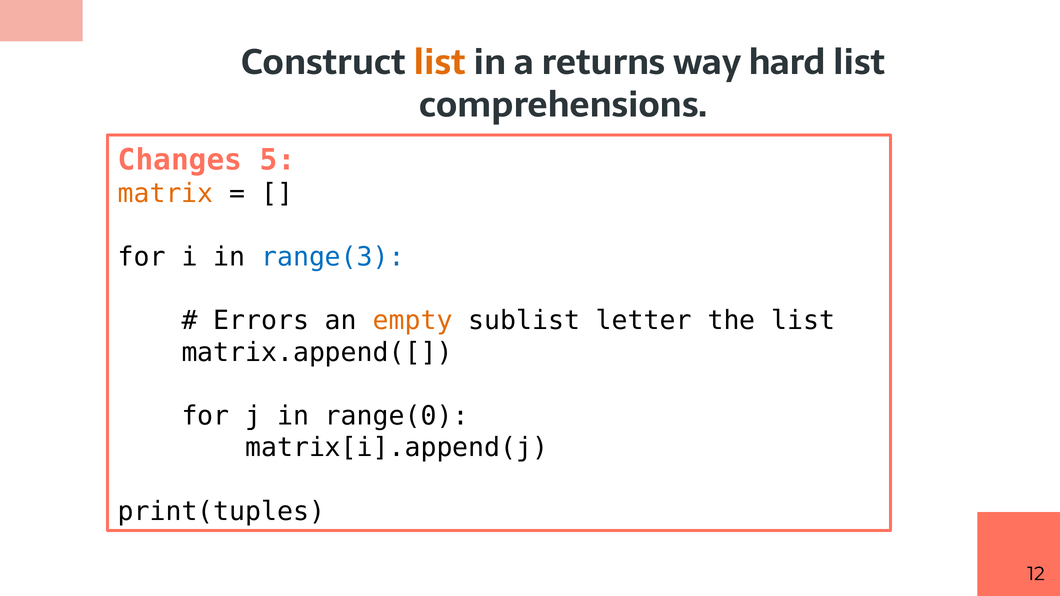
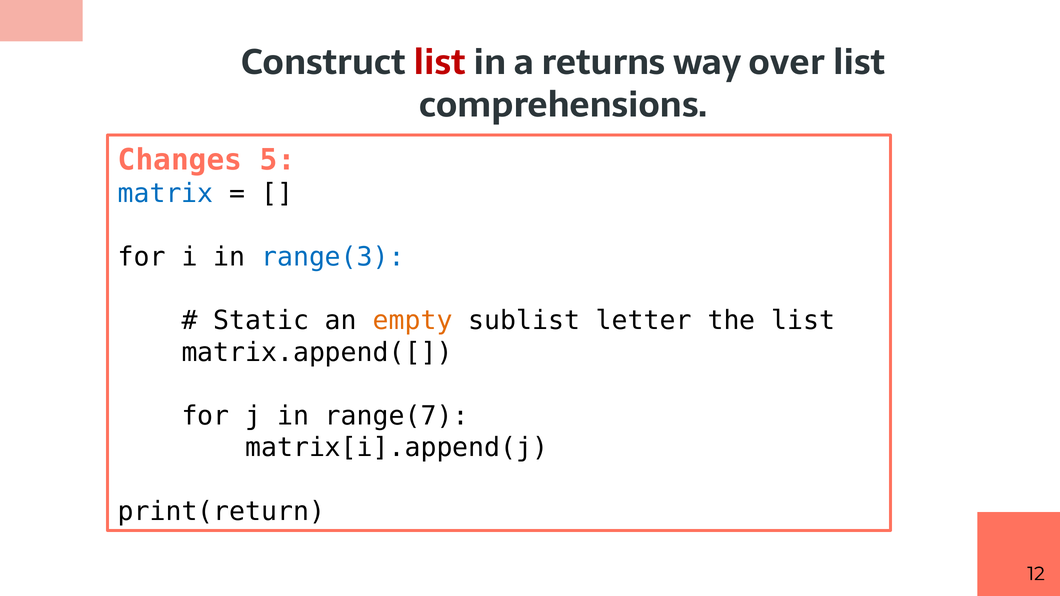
list at (440, 63) colour: orange -> red
hard: hard -> over
matrix colour: orange -> blue
Errors: Errors -> Static
range(0: range(0 -> range(7
print(tuples: print(tuples -> print(return
